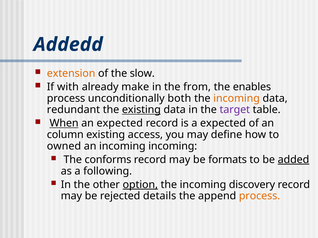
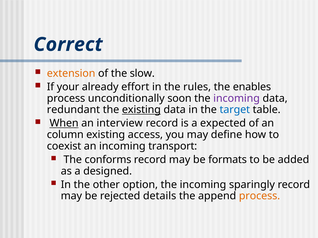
Addedd: Addedd -> Correct
with: with -> your
make: make -> effort
from: from -> rules
both: both -> soon
incoming at (237, 99) colour: orange -> purple
target colour: purple -> blue
an expected: expected -> interview
owned: owned -> coexist
incoming incoming: incoming -> transport
added underline: present -> none
following: following -> designed
option underline: present -> none
discovery: discovery -> sparingly
